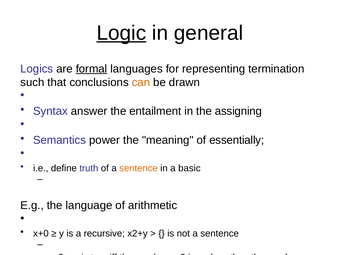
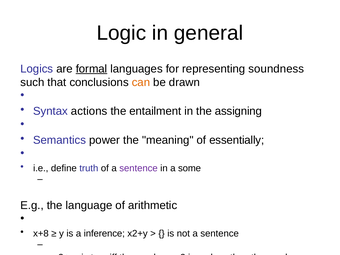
Logic underline: present -> none
termination: termination -> soundness
answer: answer -> actions
sentence at (139, 168) colour: orange -> purple
basic: basic -> some
x+0: x+0 -> x+8
recursive: recursive -> inference
